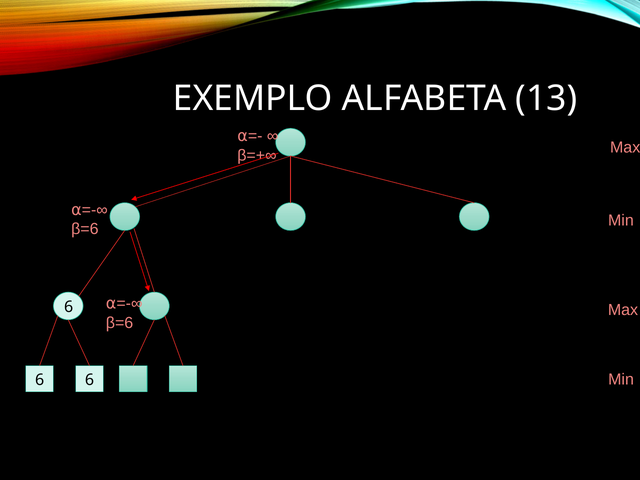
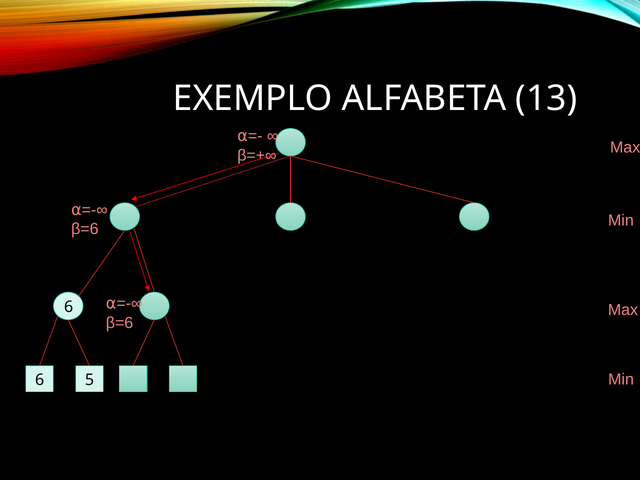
6 at (89, 380): 6 -> 5
